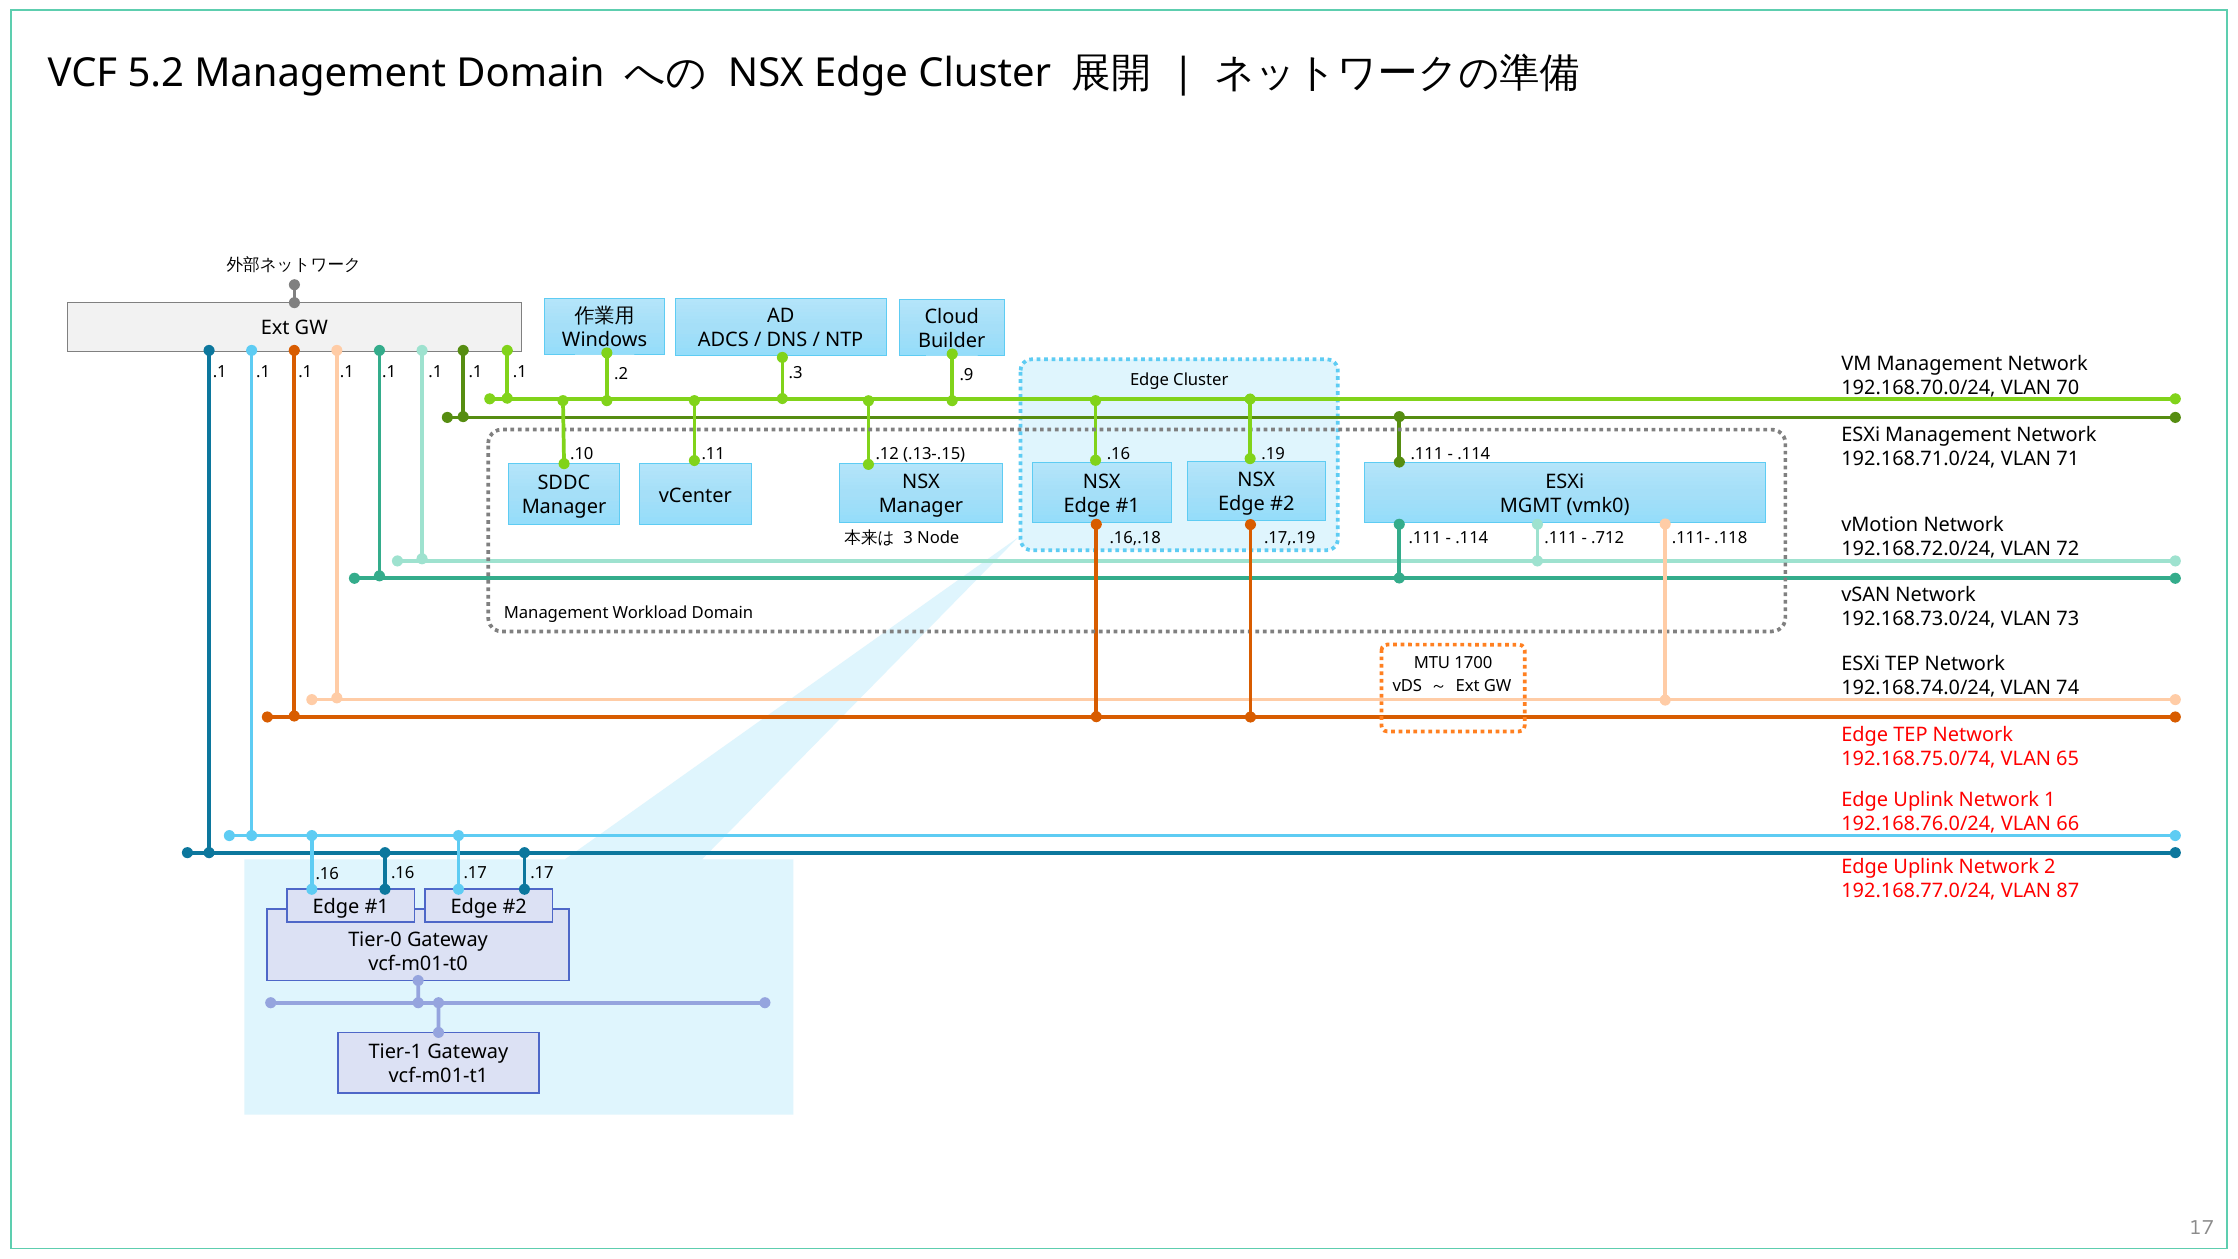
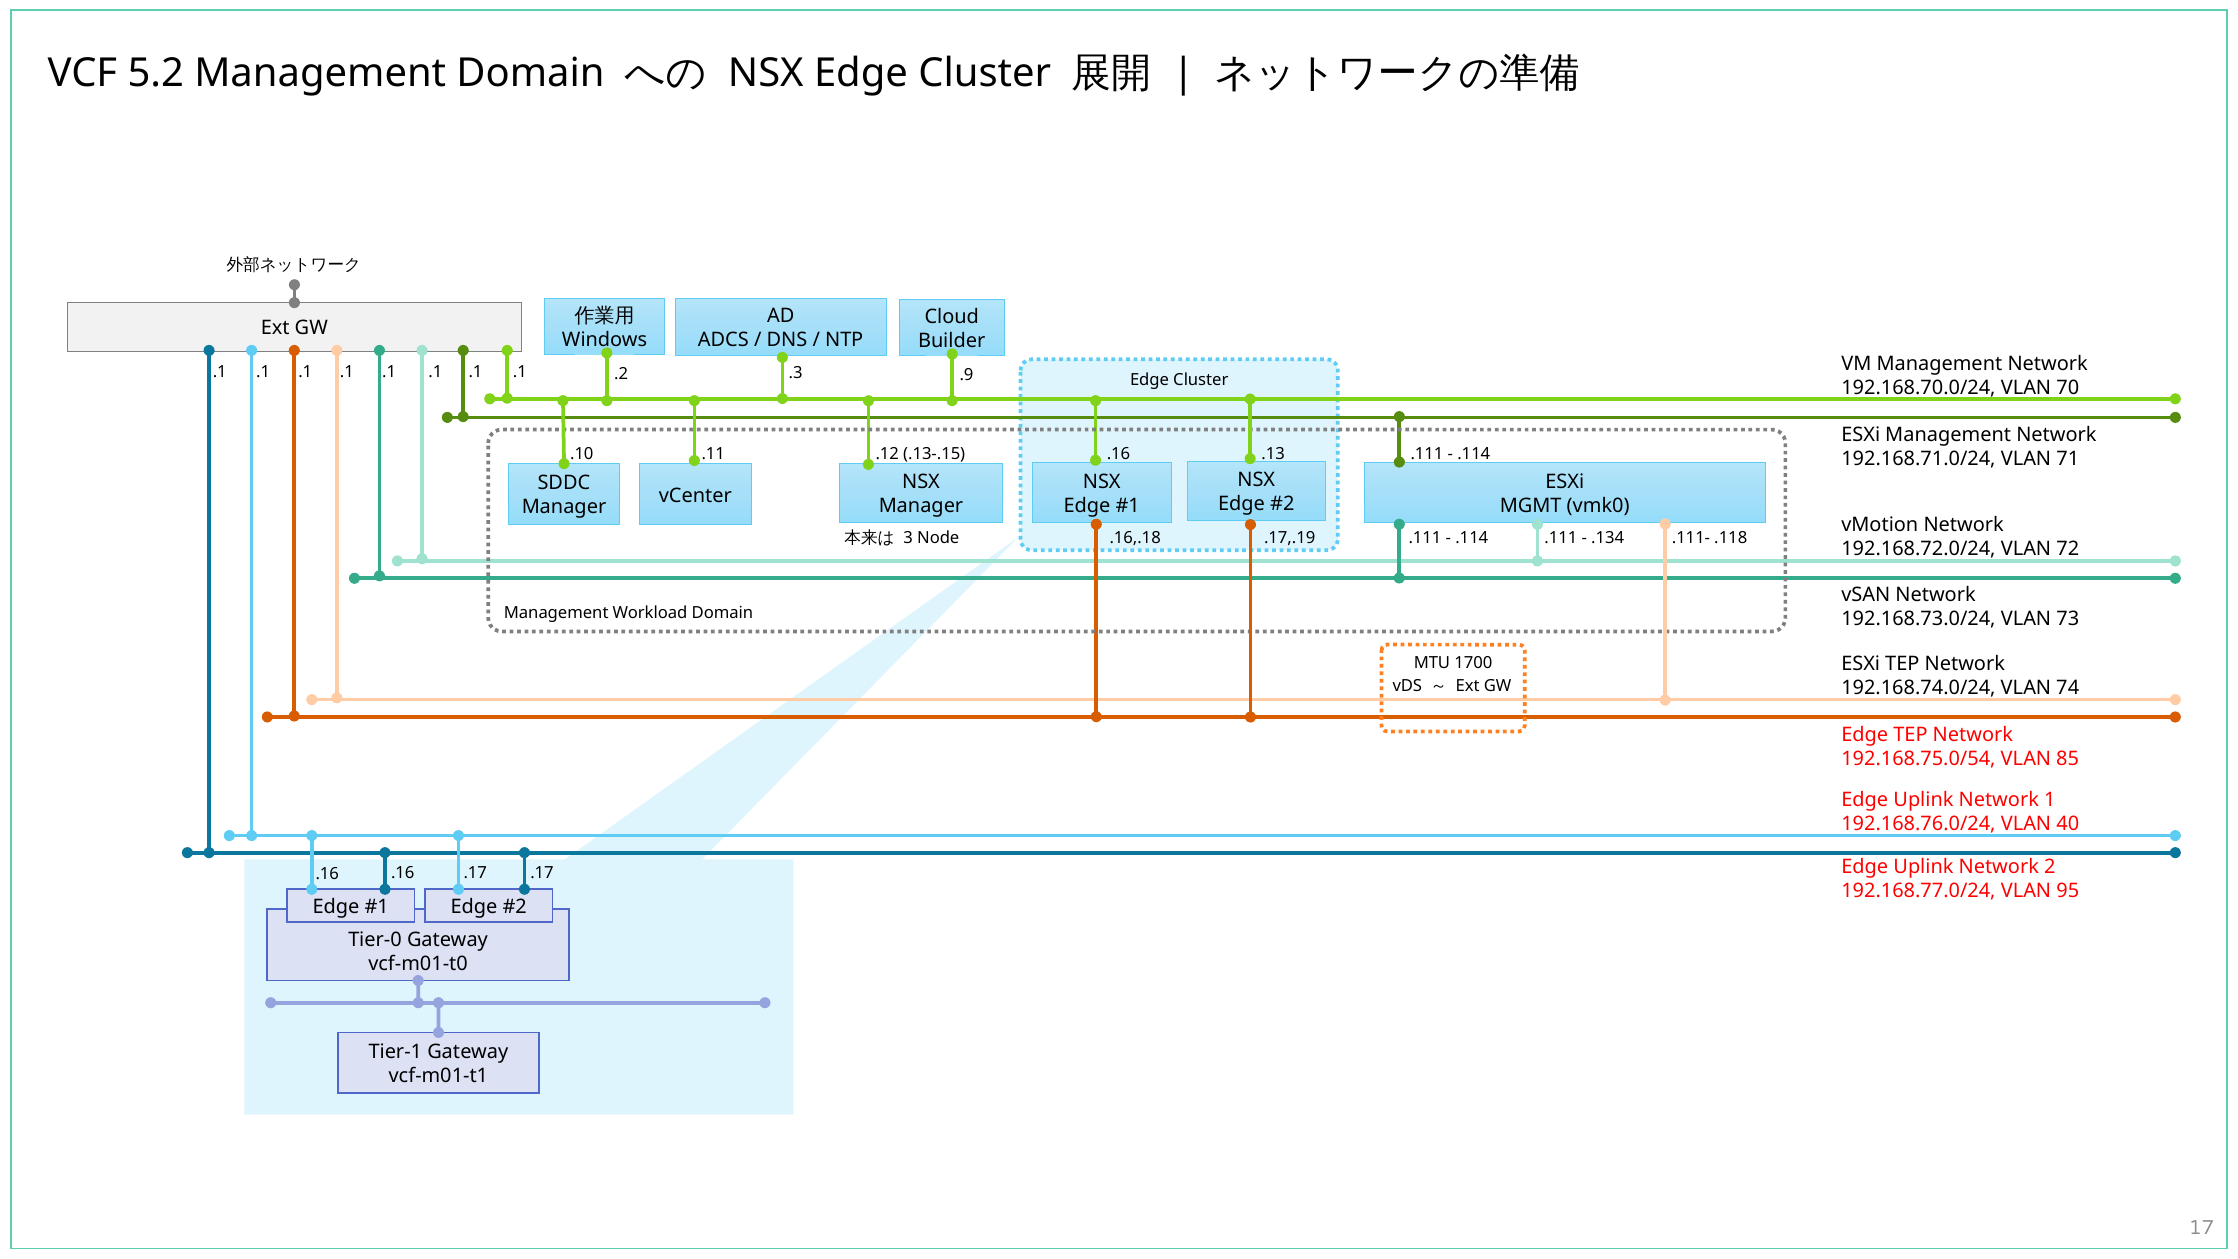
.19: .19 -> .13
.712: .712 -> .134
192.168.75.0/74: 192.168.75.0/74 -> 192.168.75.0/54
65: 65 -> 85
66: 66 -> 40
87: 87 -> 95
